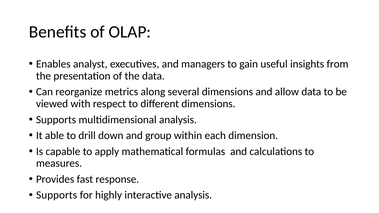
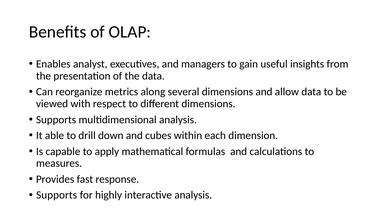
group: group -> cubes
